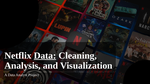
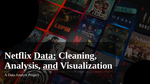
and underline: none -> present
